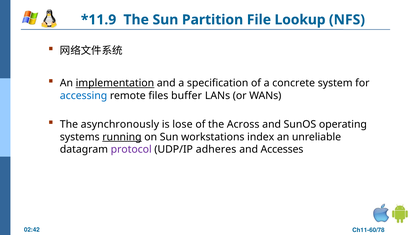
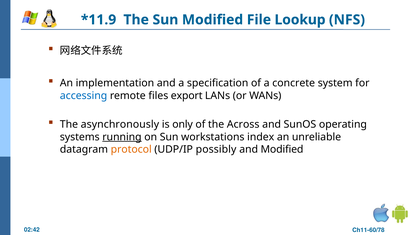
Sun Partition: Partition -> Modified
implementation underline: present -> none
buffer: buffer -> export
lose: lose -> only
protocol colour: purple -> orange
adheres: adheres -> possibly
and Accesses: Accesses -> Modified
